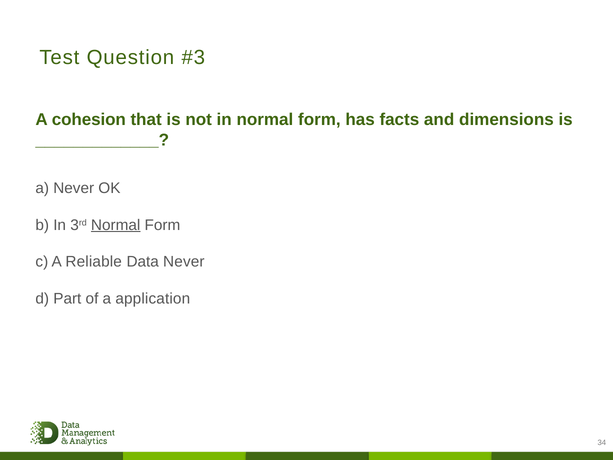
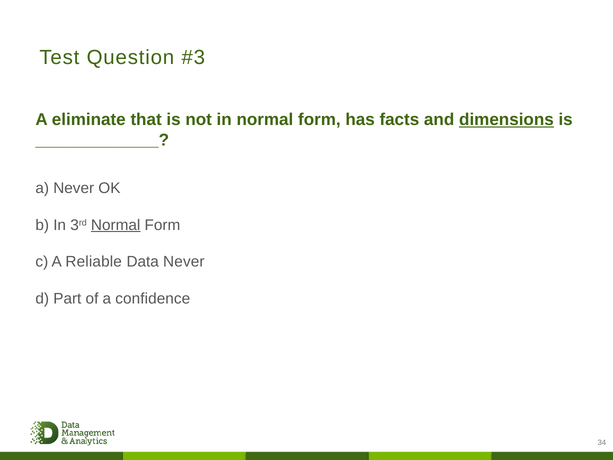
cohesion: cohesion -> eliminate
dimensions underline: none -> present
application: application -> confidence
